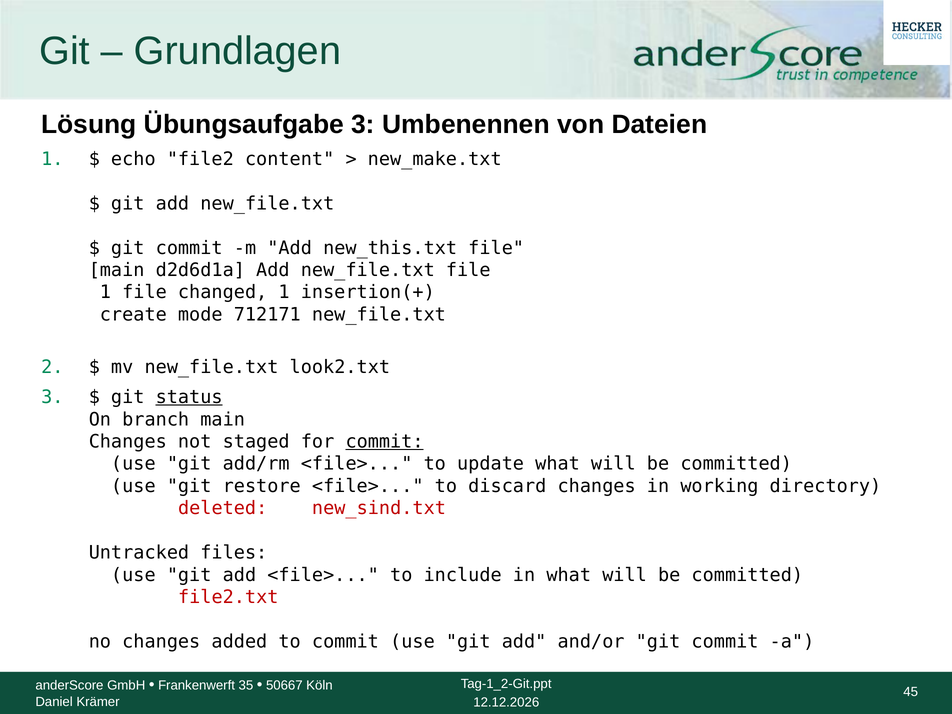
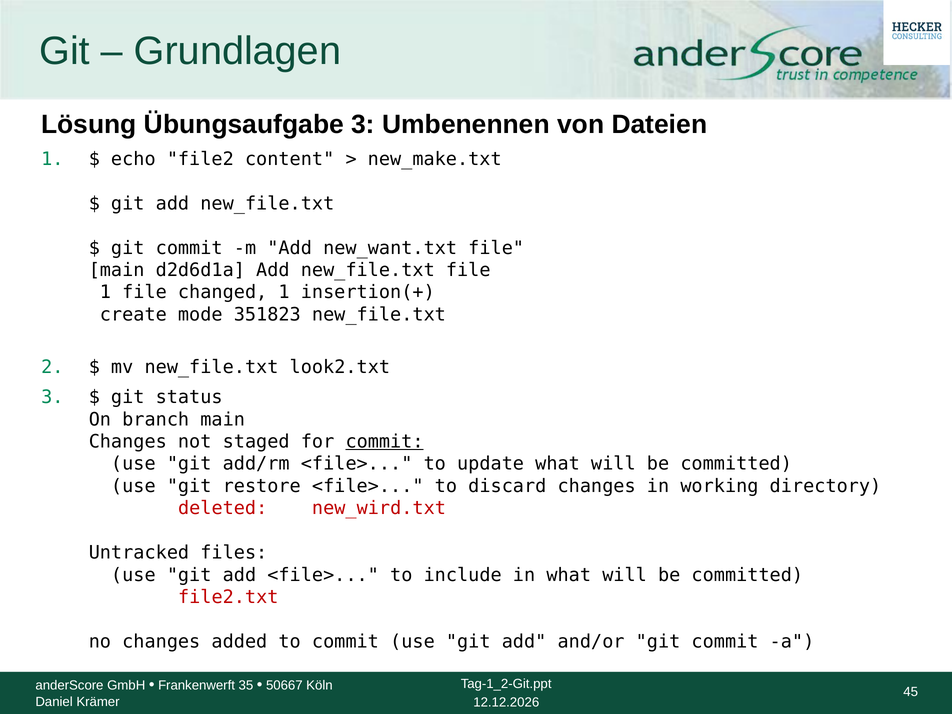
new_this.txt: new_this.txt -> new_want.txt
712171: 712171 -> 351823
status underline: present -> none
new_sind.txt: new_sind.txt -> new_wird.txt
